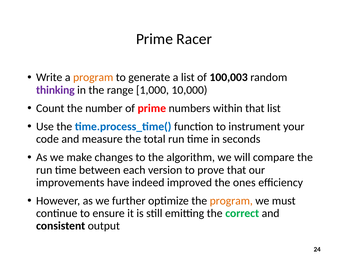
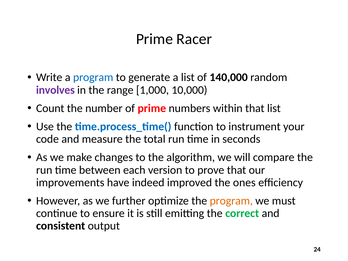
program at (93, 77) colour: orange -> blue
100,003: 100,003 -> 140,000
thinking: thinking -> involves
